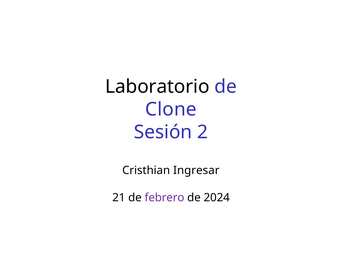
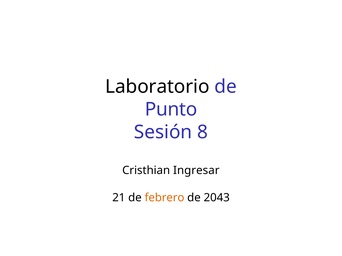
Clone: Clone -> Punto
2: 2 -> 8
febrero colour: purple -> orange
2024: 2024 -> 2043
